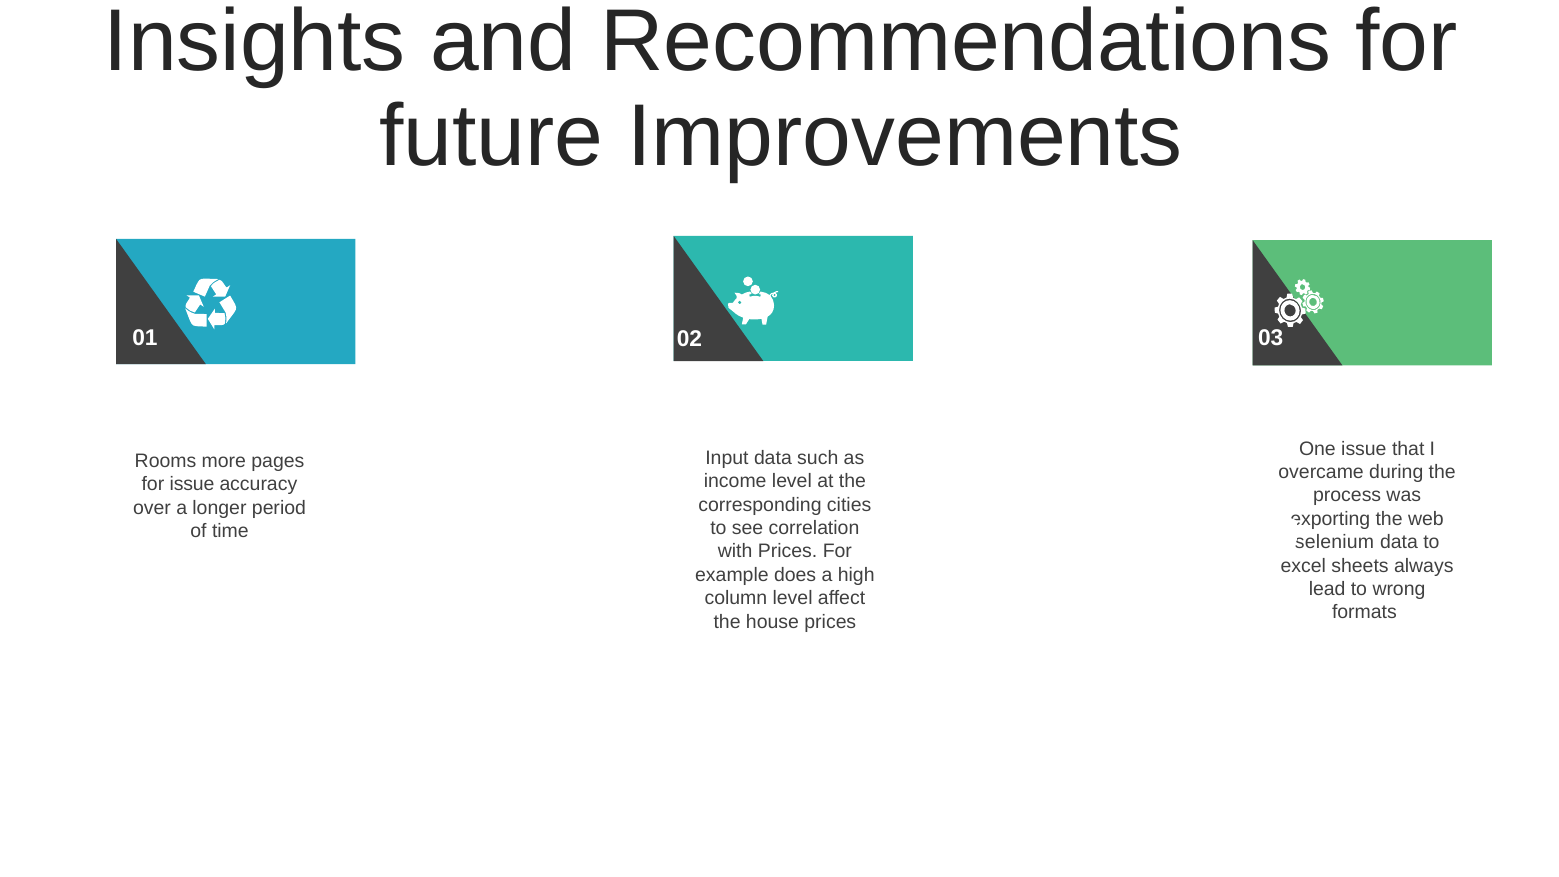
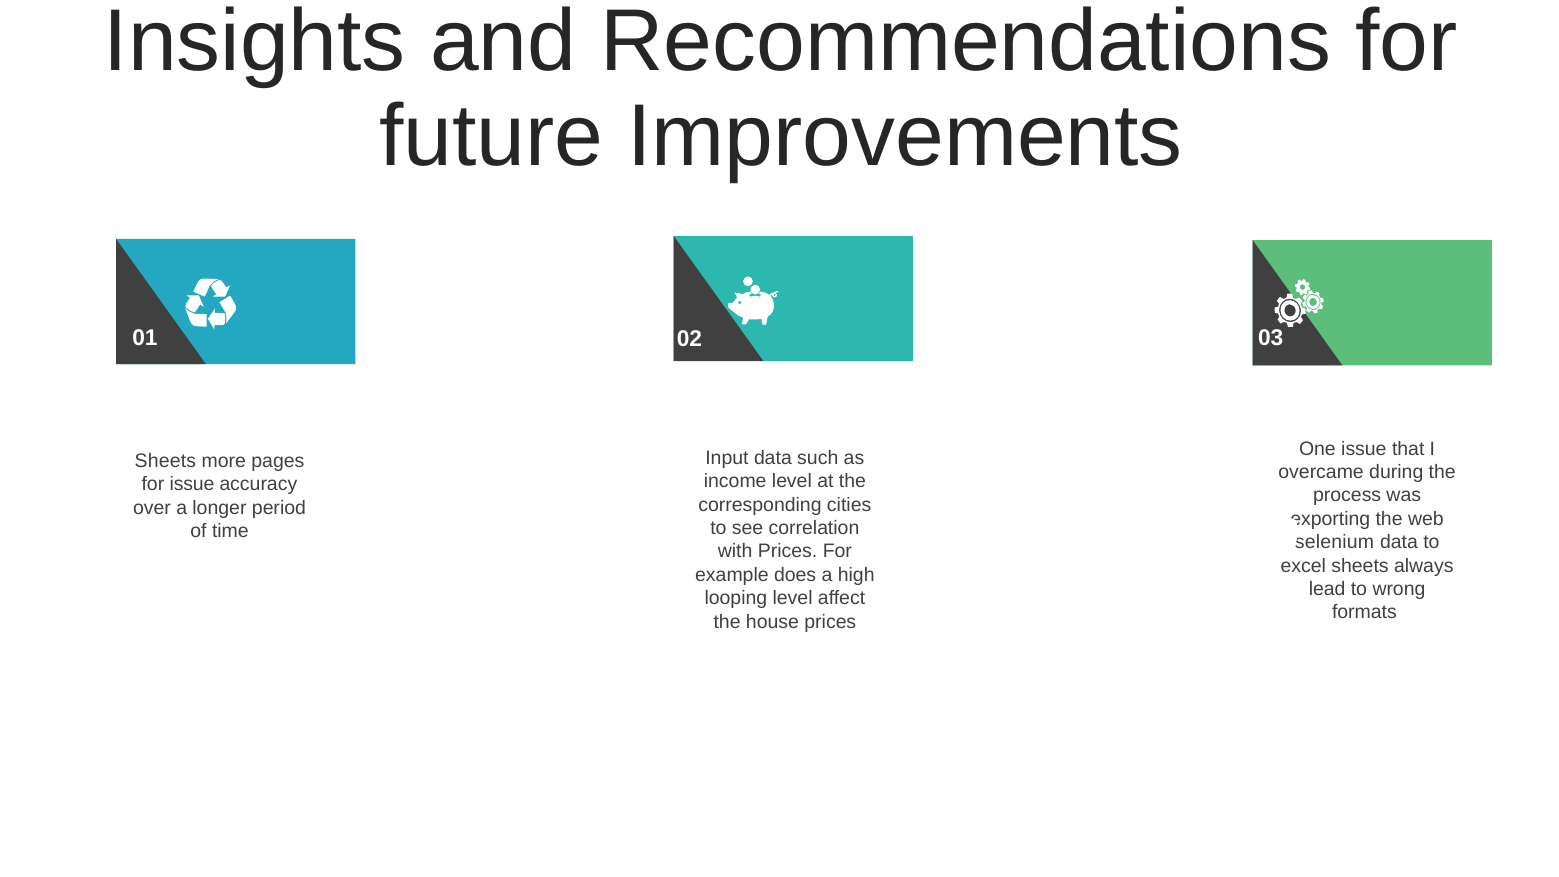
Rooms at (166, 461): Rooms -> Sheets
column: column -> looping
